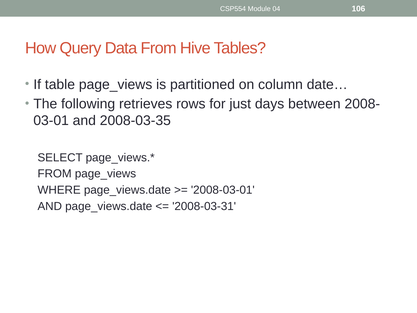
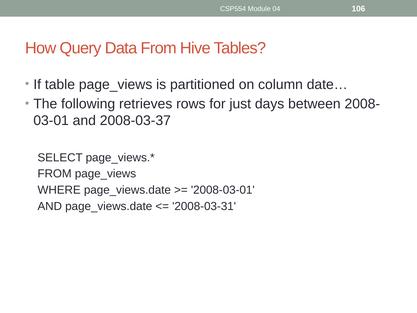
2008-03-35: 2008-03-35 -> 2008-03-37
